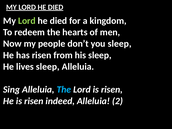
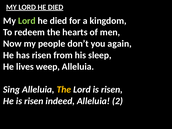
you sleep: sleep -> again
lives sleep: sleep -> weep
The at (64, 90) colour: light blue -> yellow
